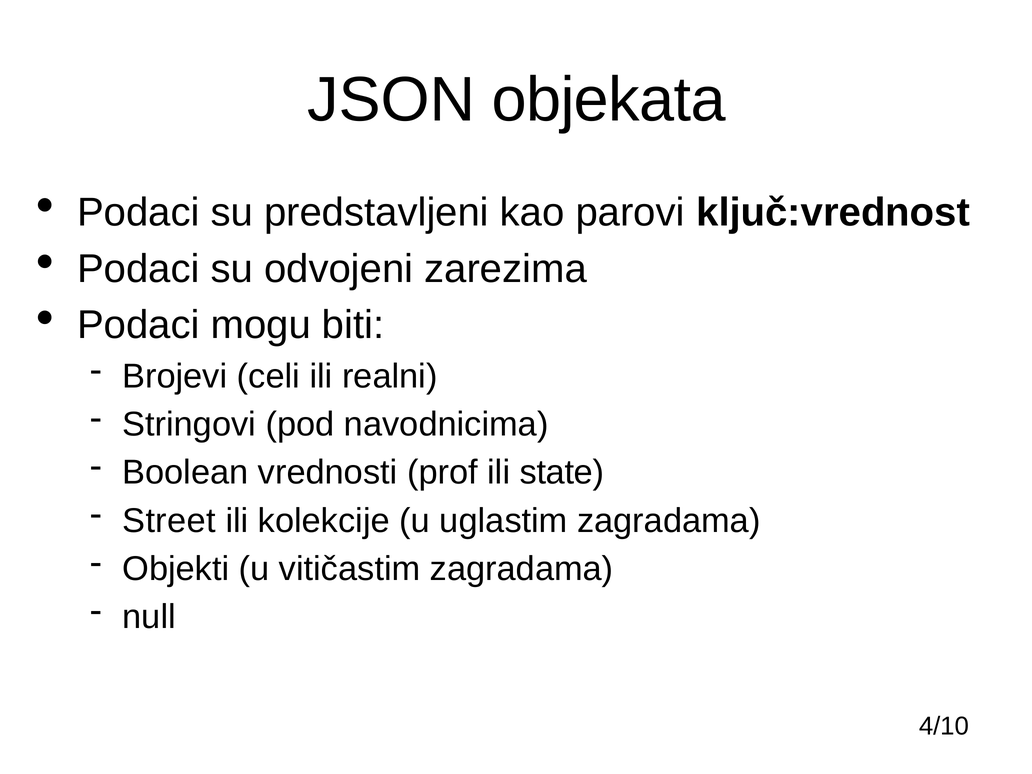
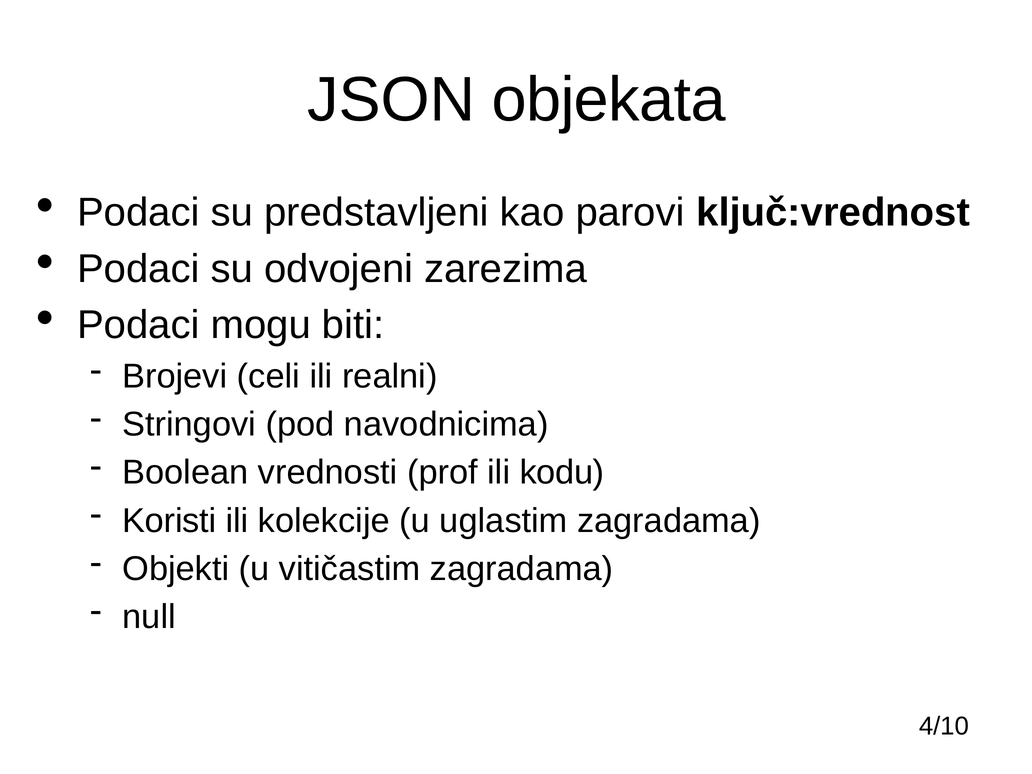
state: state -> kodu
Street: Street -> Koristi
